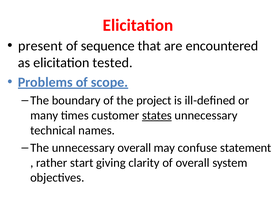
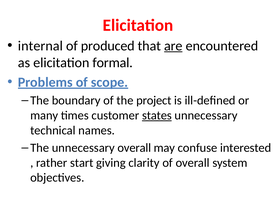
present: present -> internal
sequence: sequence -> produced
are underline: none -> present
tested: tested -> formal
statement: statement -> interested
